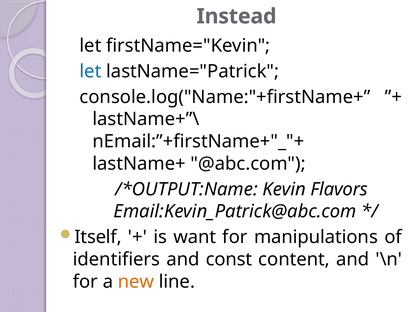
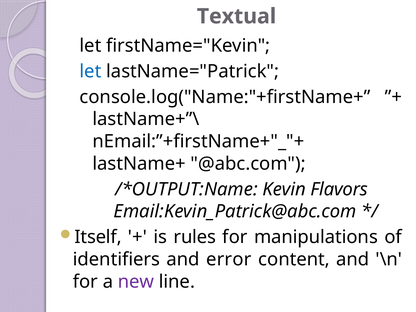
Instead: Instead -> Textual
want: want -> rules
const: const -> error
new colour: orange -> purple
